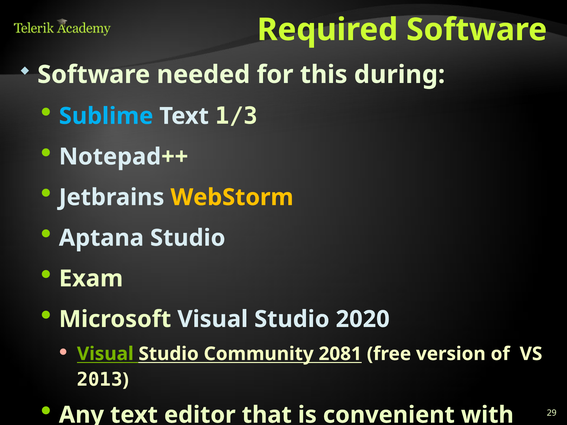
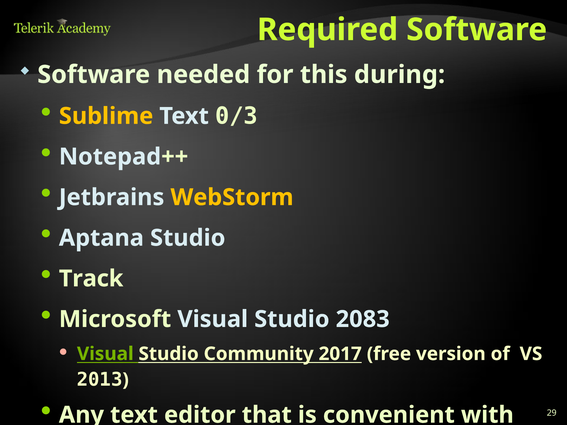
Sublime colour: light blue -> yellow
1/3: 1/3 -> 0/3
Exam: Exam -> Track
2020: 2020 -> 2083
2081: 2081 -> 2017
